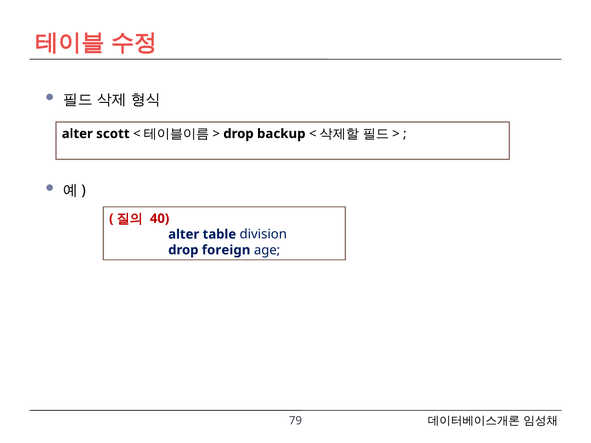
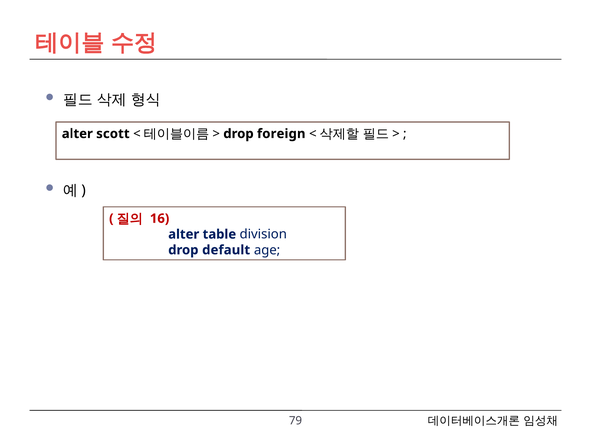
backup: backup -> foreign
40: 40 -> 16
foreign: foreign -> default
